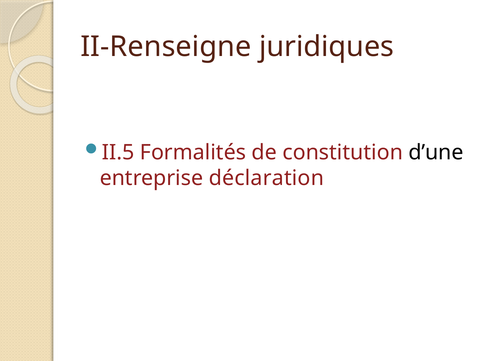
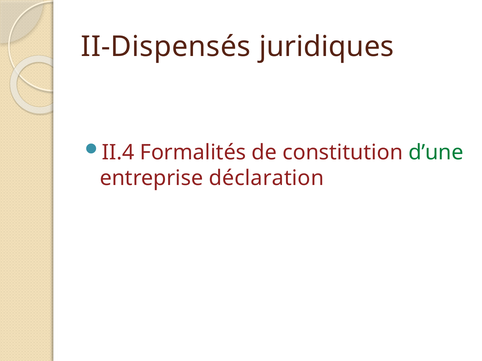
II-Renseigne: II-Renseigne -> II-Dispensés
II.5: II.5 -> II.4
d’une colour: black -> green
